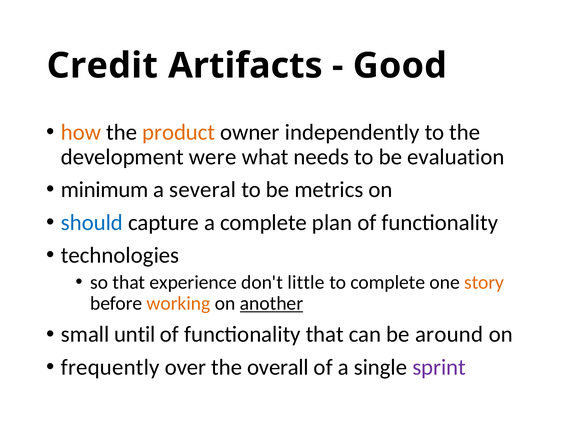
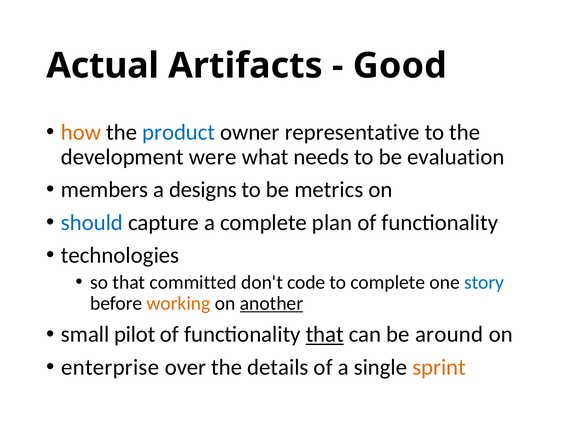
Credit: Credit -> Actual
product colour: orange -> blue
independently: independently -> representative
minimum: minimum -> members
several: several -> designs
experience: experience -> committed
little: little -> code
story colour: orange -> blue
until: until -> pilot
that at (325, 335) underline: none -> present
frequently: frequently -> enterprise
overall: overall -> details
sprint colour: purple -> orange
